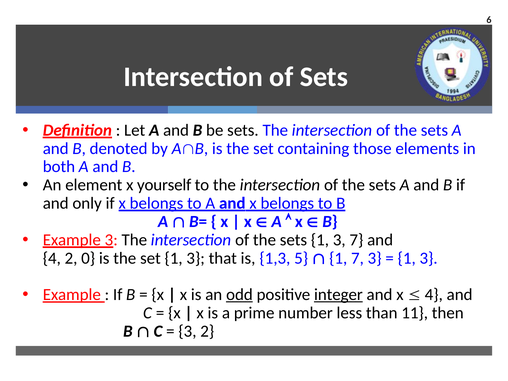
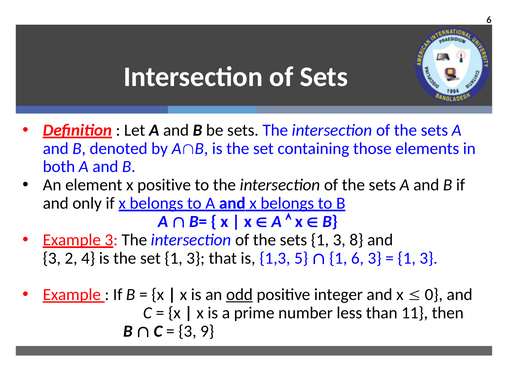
x yourself: yourself -> positive
3 7: 7 -> 8
4 at (52, 258): 4 -> 3
0: 0 -> 4
1 7: 7 -> 6
integer underline: present -> none
4 at (434, 295): 4 -> 0
3 2: 2 -> 9
